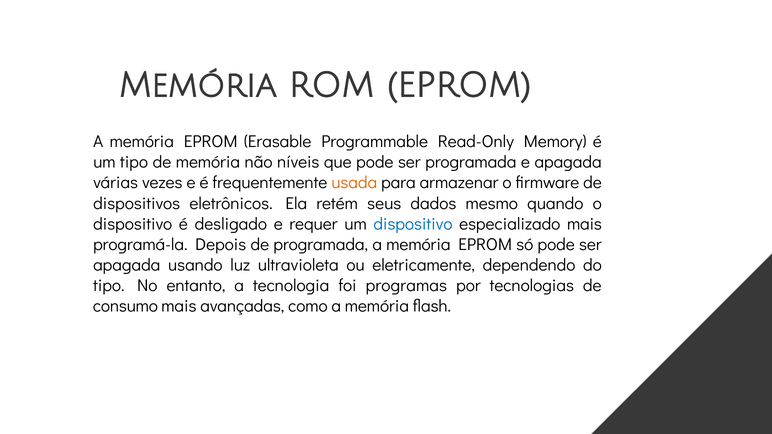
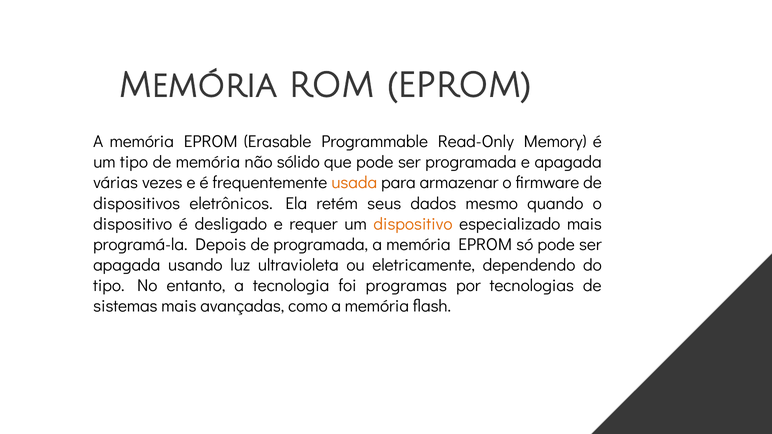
níveis: níveis -> sólido
dispositivo at (413, 224) colour: blue -> orange
consumo: consumo -> sistemas
